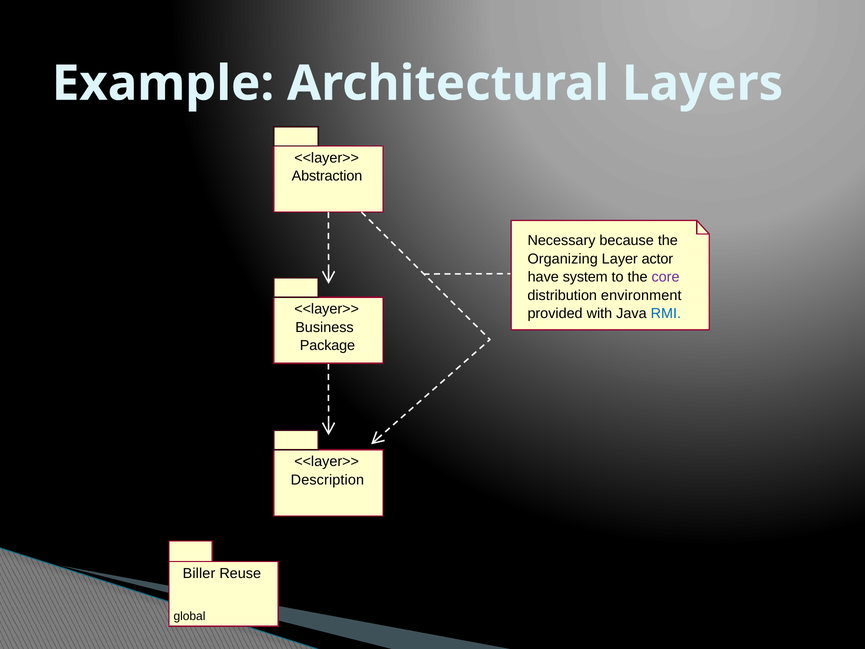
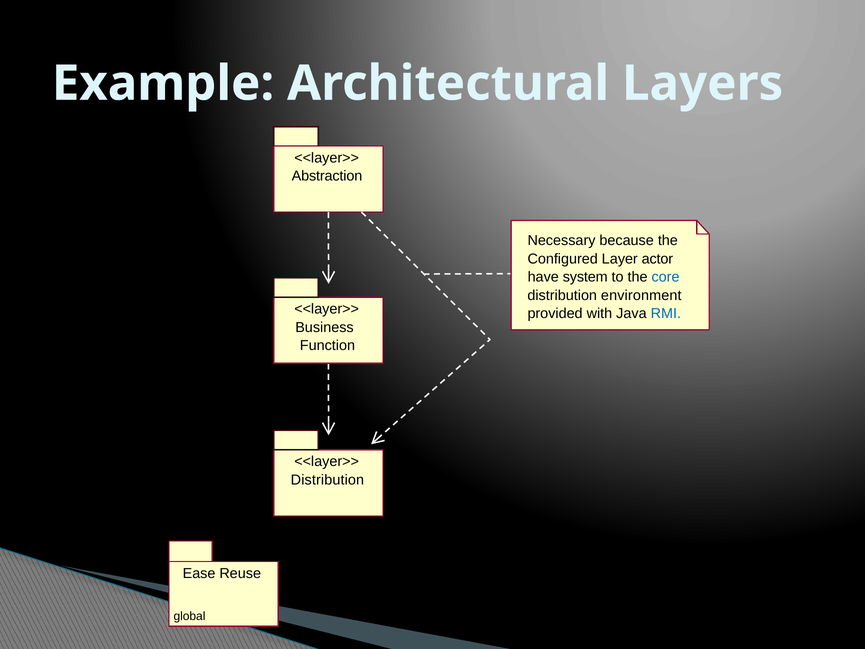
Organizing: Organizing -> Configured
core colour: purple -> blue
Package: Package -> Function
Description at (327, 480): Description -> Distribution
Biller: Biller -> Ease
